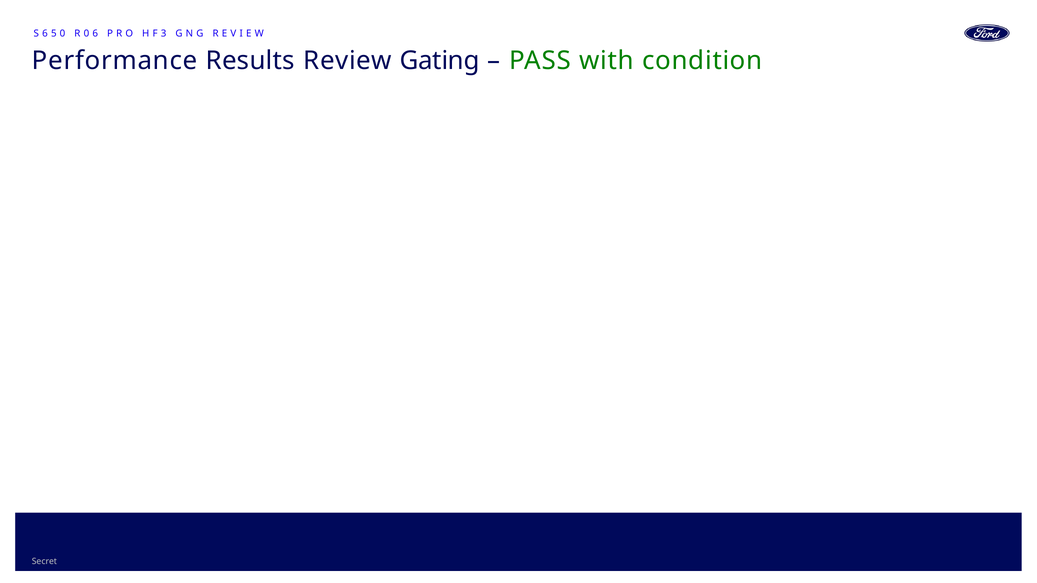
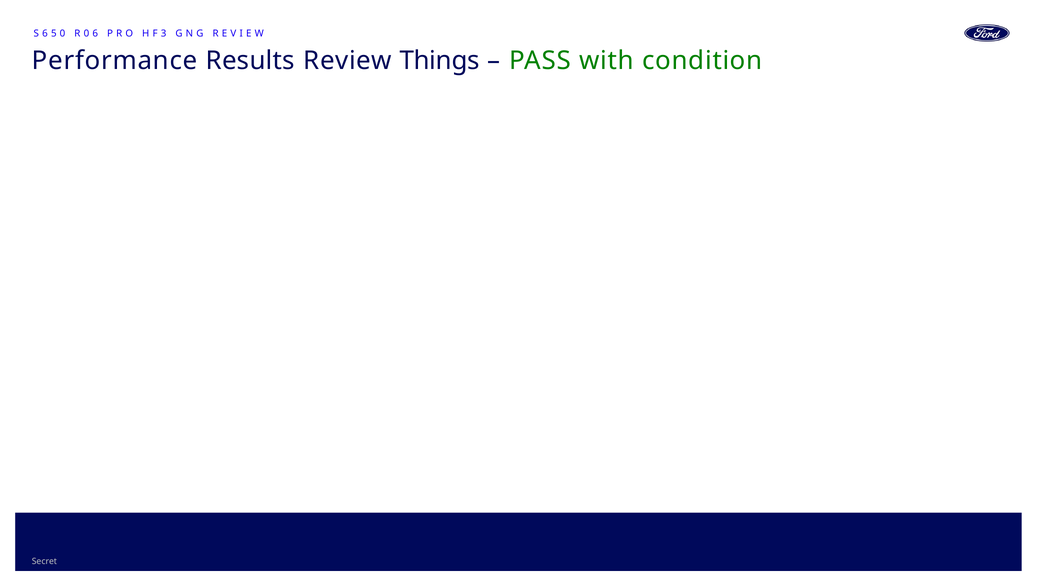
Gating: Gating -> Things
